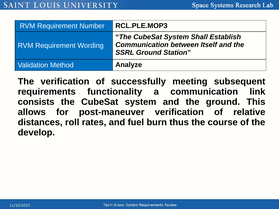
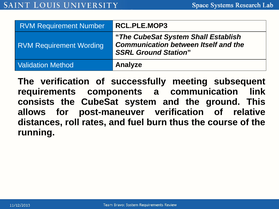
functionality: functionality -> components
develop: develop -> running
